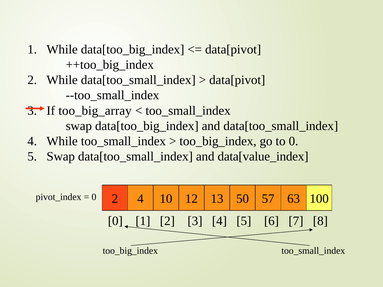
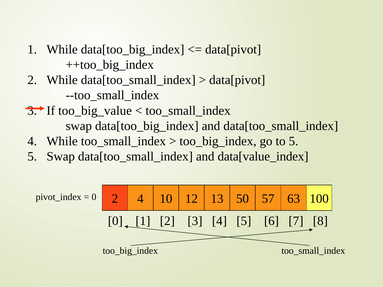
too_big_array: too_big_array -> too_big_value
to 0: 0 -> 5
